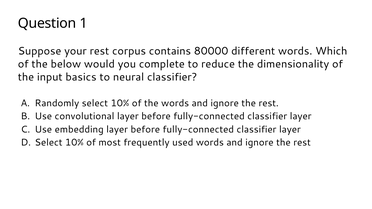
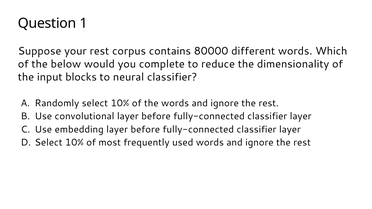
basics: basics -> blocks
